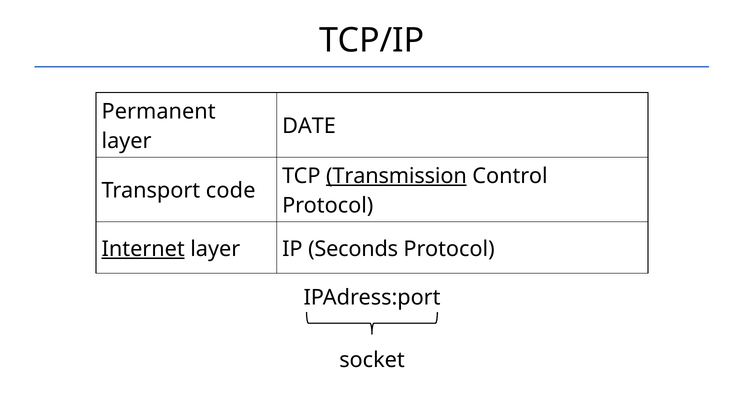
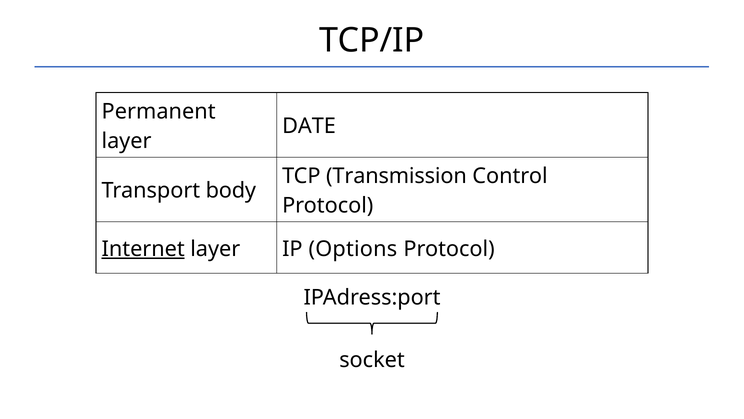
Transmission underline: present -> none
code: code -> body
Seconds: Seconds -> Options
